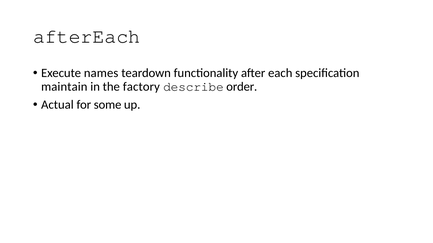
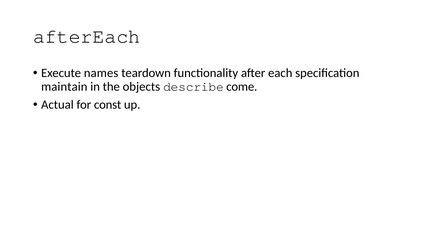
factory: factory -> objects
order: order -> come
some: some -> const
